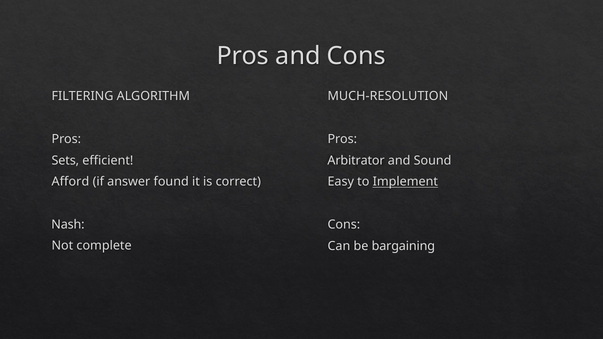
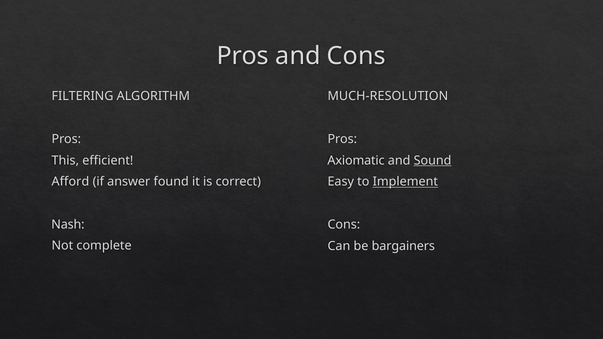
Sets: Sets -> This
Arbitrator: Arbitrator -> Axiomatic
Sound underline: none -> present
bargaining: bargaining -> bargainers
